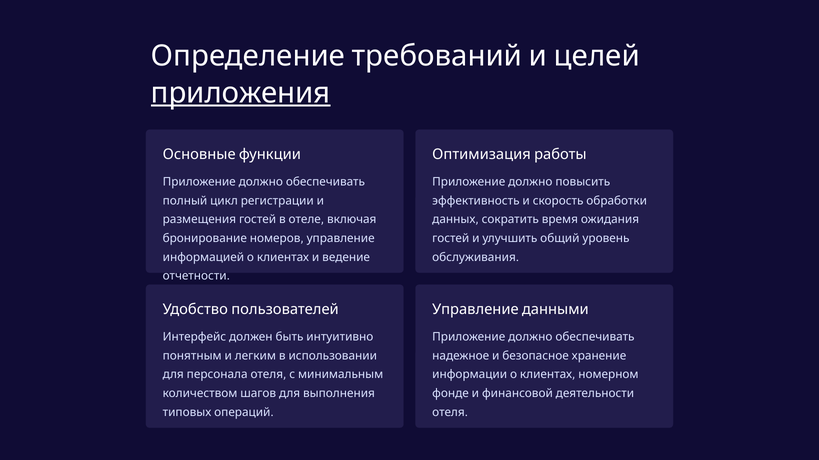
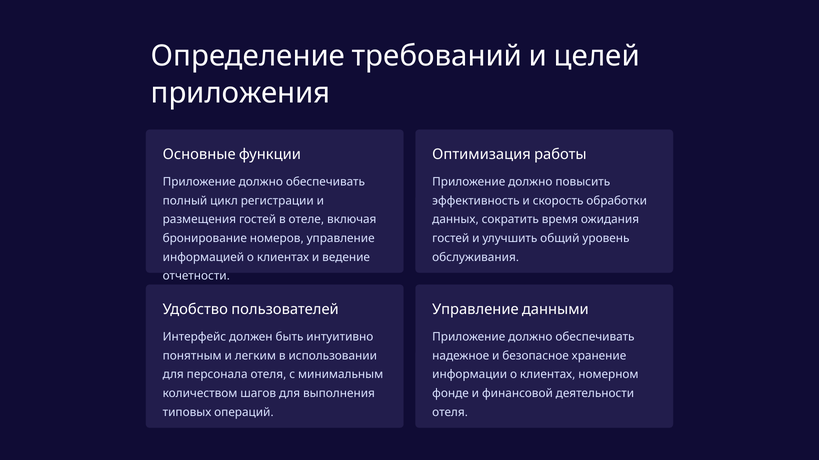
приложения underline: present -> none
